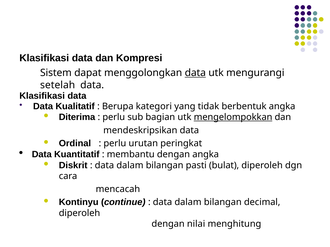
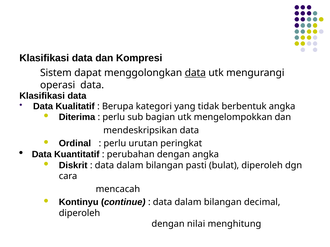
setelah: setelah -> operasi
mengelompokkan underline: present -> none
membantu: membantu -> perubahan
